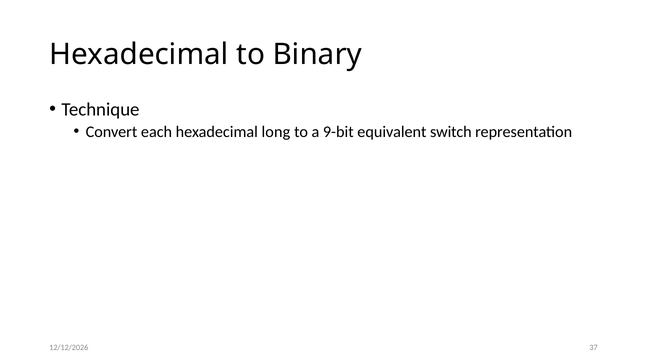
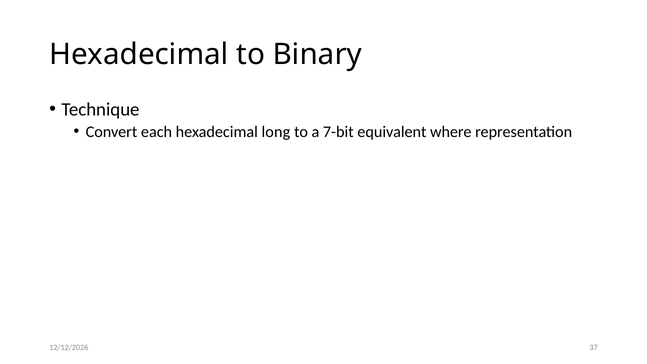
9-bit: 9-bit -> 7-bit
switch: switch -> where
